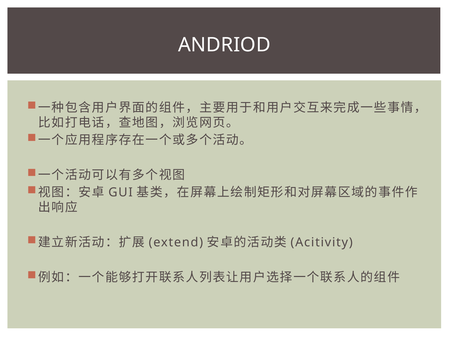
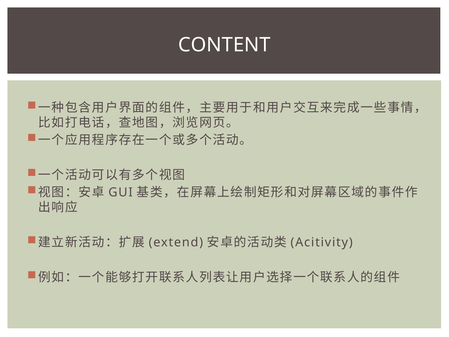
ANDRIOD: ANDRIOD -> CONTENT
